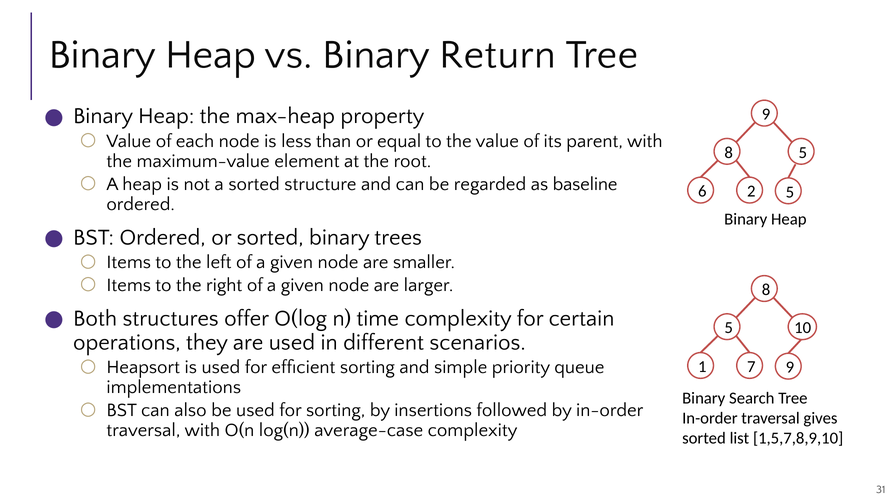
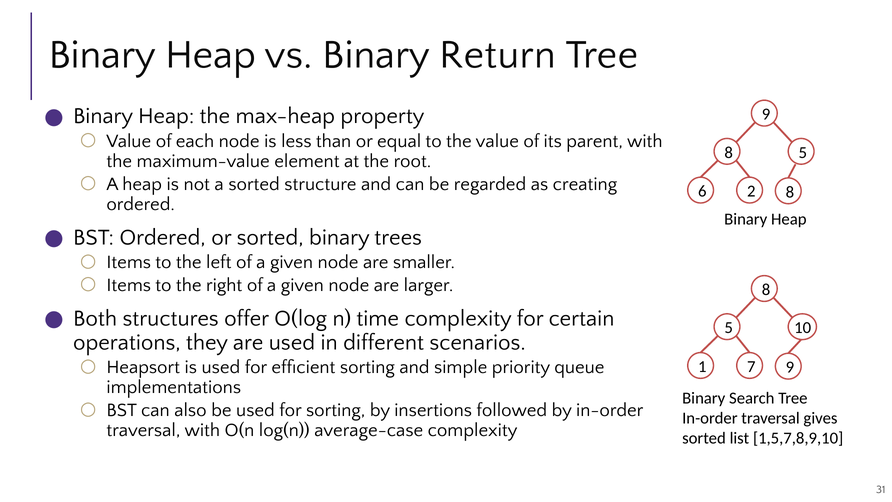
baseline: baseline -> creating
2 5: 5 -> 8
